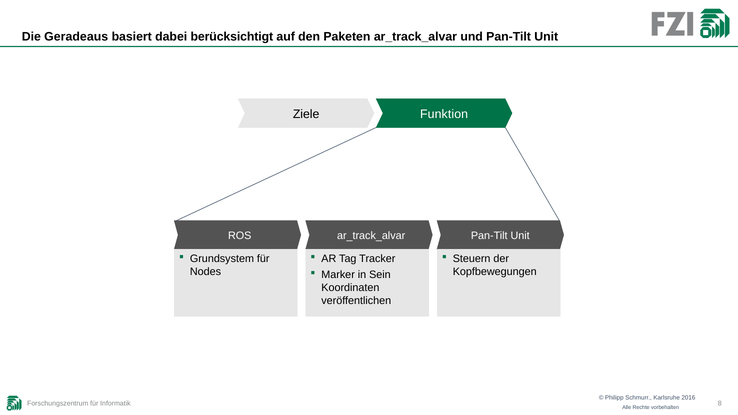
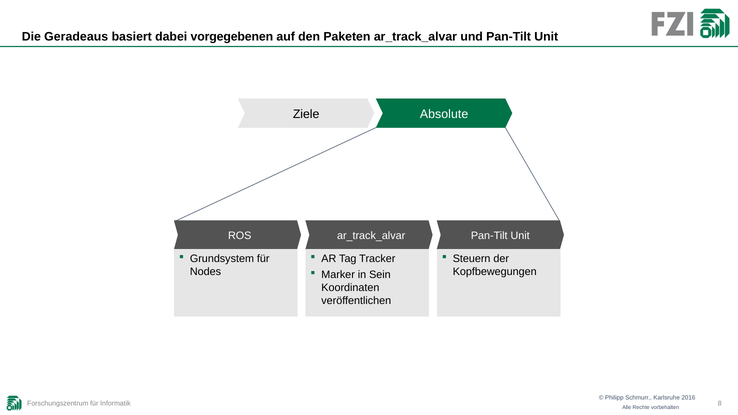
berücksichtigt: berücksichtigt -> vorgegebenen
Funktion: Funktion -> Absolute
